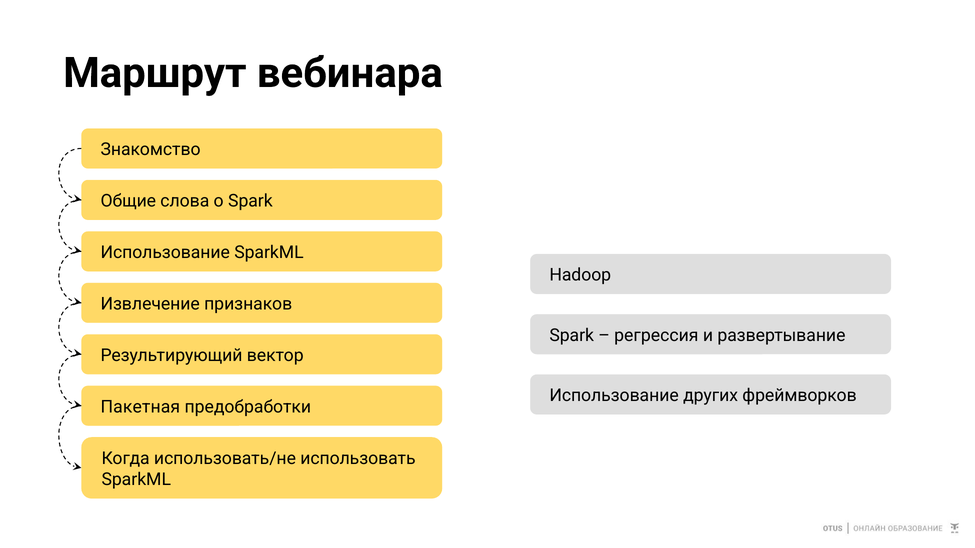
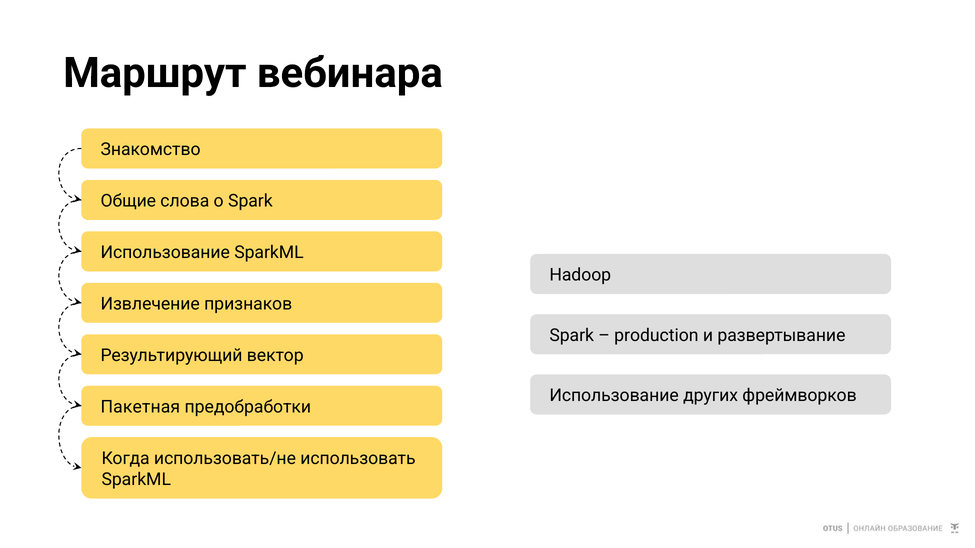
регрессия: регрессия -> production
